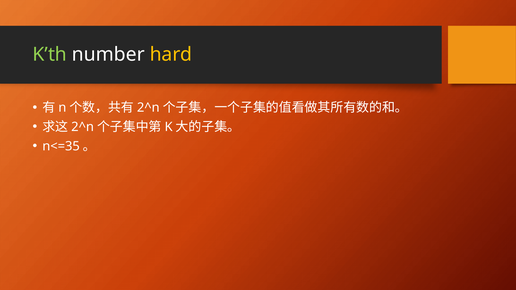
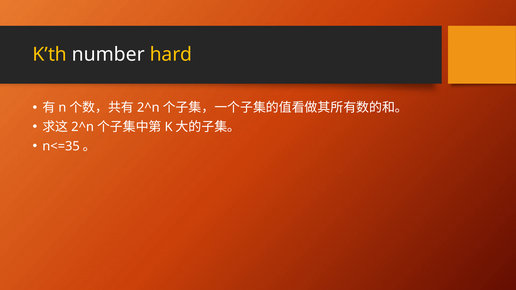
K’th colour: light green -> yellow
